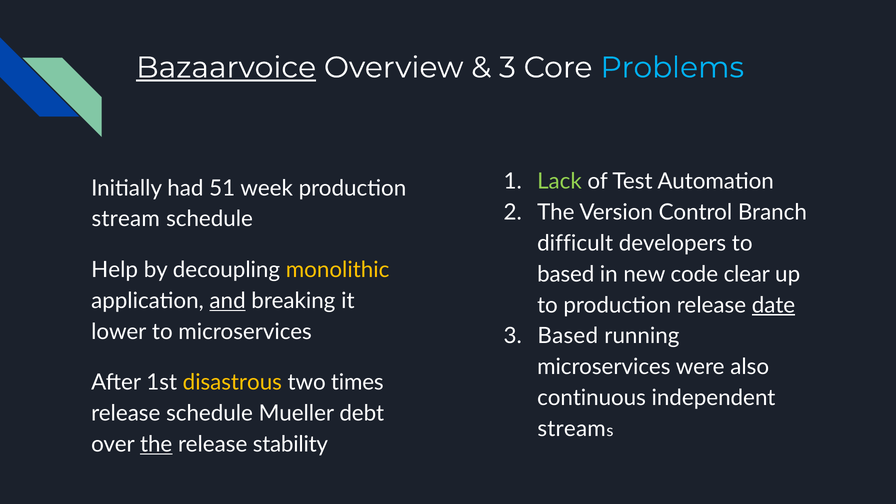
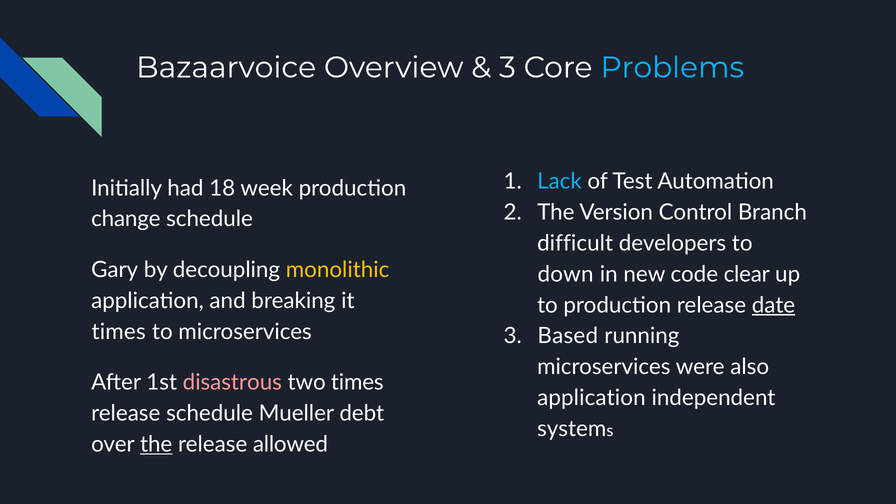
Bazaarvoice underline: present -> none
Lack colour: light green -> light blue
51: 51 -> 18
stream at (126, 219): stream -> change
Help: Help -> Gary
based at (566, 274): based -> down
and underline: present -> none
lower at (119, 332): lower -> times
disastrous colour: yellow -> pink
continuous at (591, 398): continuous -> application
stream at (572, 429): stream -> system
stability: stability -> allowed
